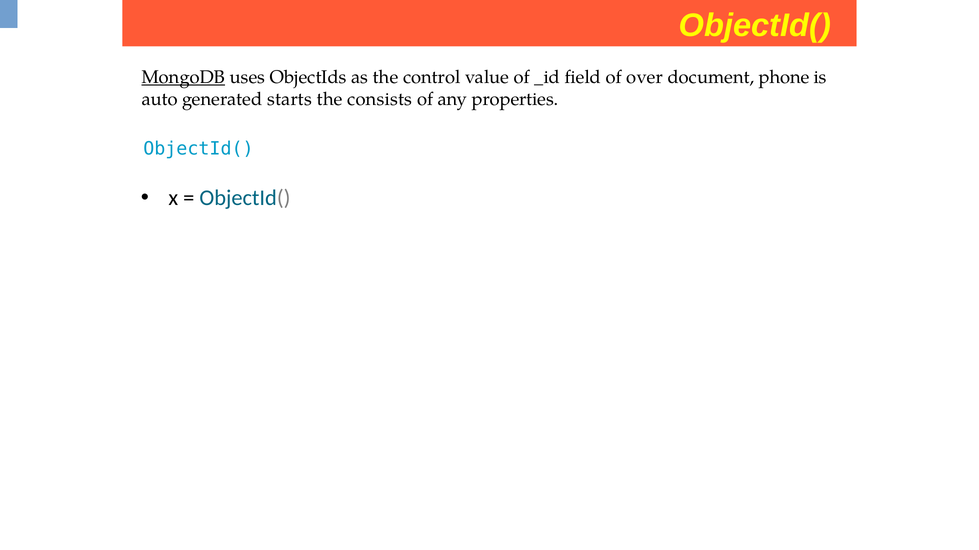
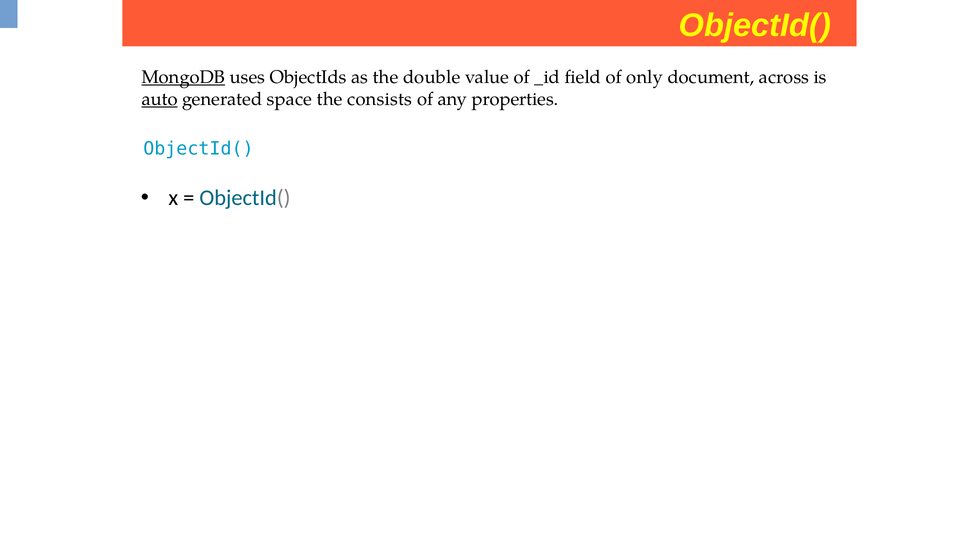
control: control -> double
over: over -> only
phone: phone -> across
auto underline: none -> present
starts: starts -> space
